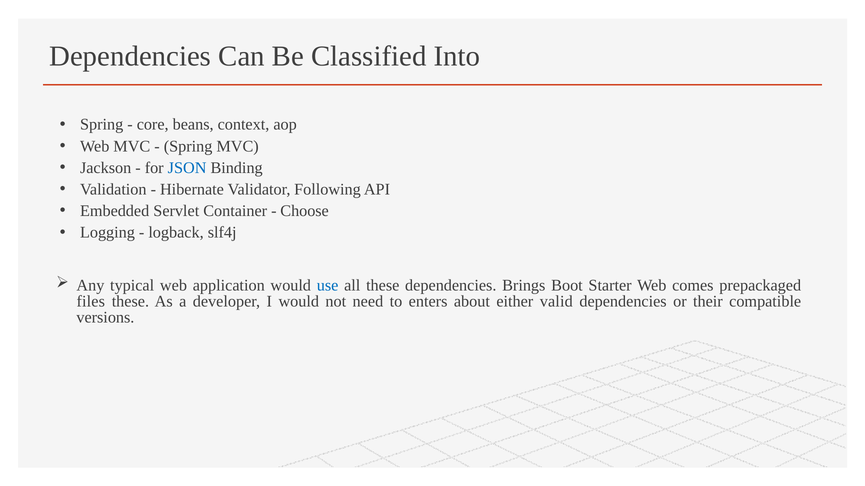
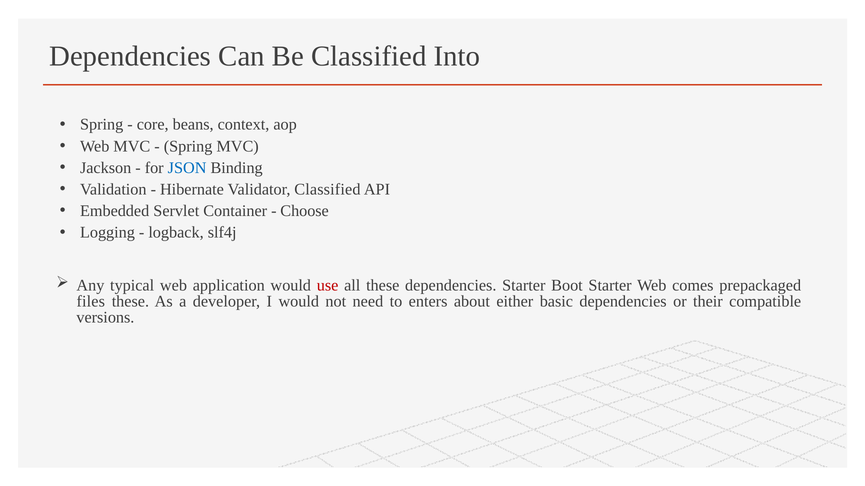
Validator Following: Following -> Classified
use colour: blue -> red
dependencies Brings: Brings -> Starter
valid: valid -> basic
